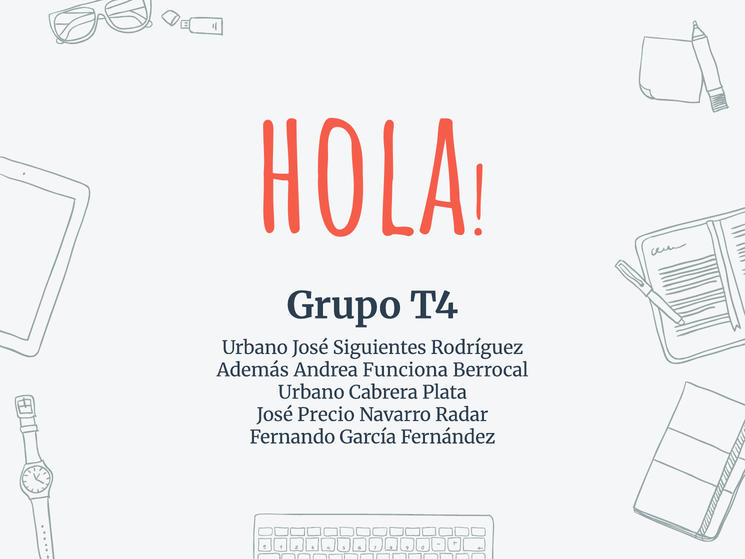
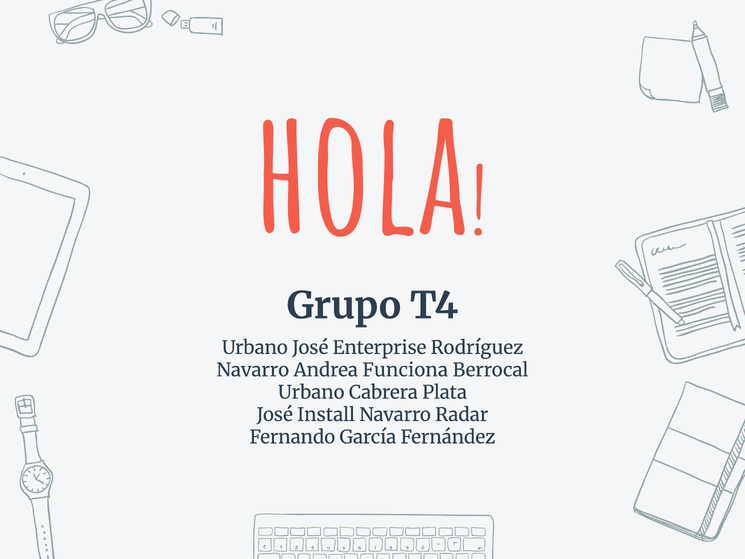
Siguientes: Siguientes -> Enterprise
Además at (253, 370): Además -> Navarro
Precio: Precio -> Install
